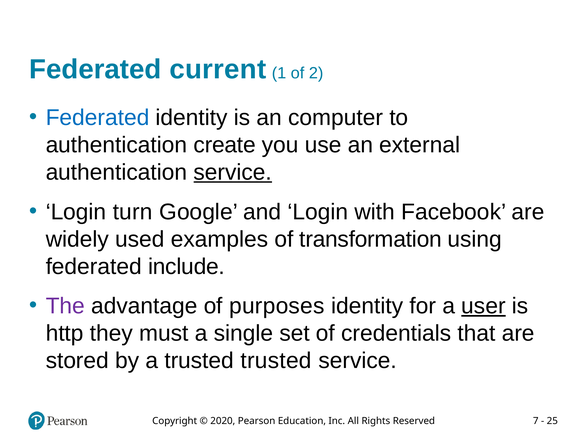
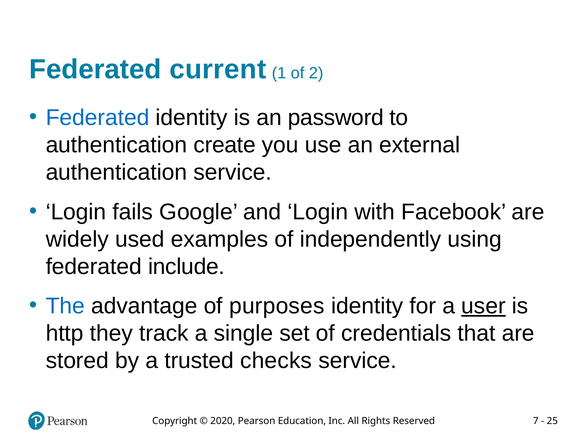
computer: computer -> password
service at (233, 173) underline: present -> none
turn: turn -> fails
transformation: transformation -> independently
The colour: purple -> blue
must: must -> track
trusted trusted: trusted -> checks
